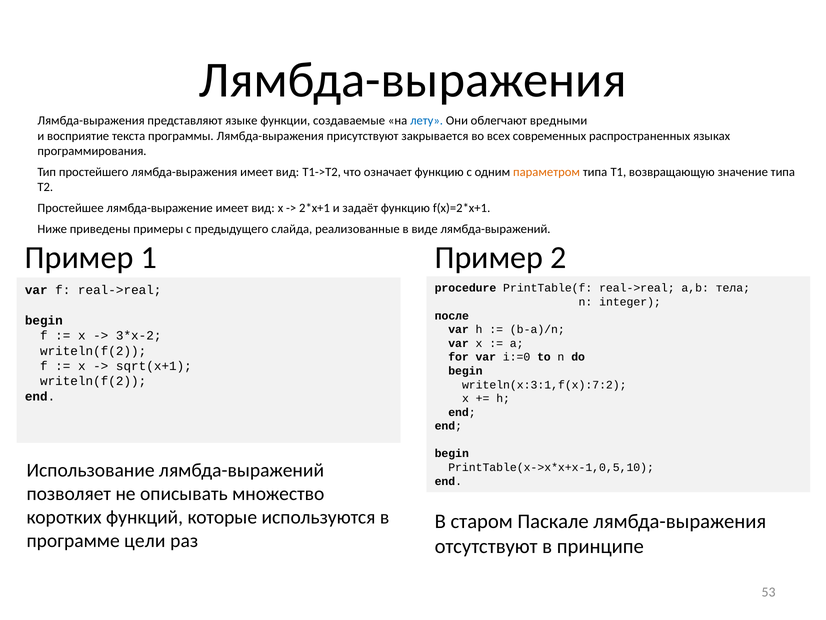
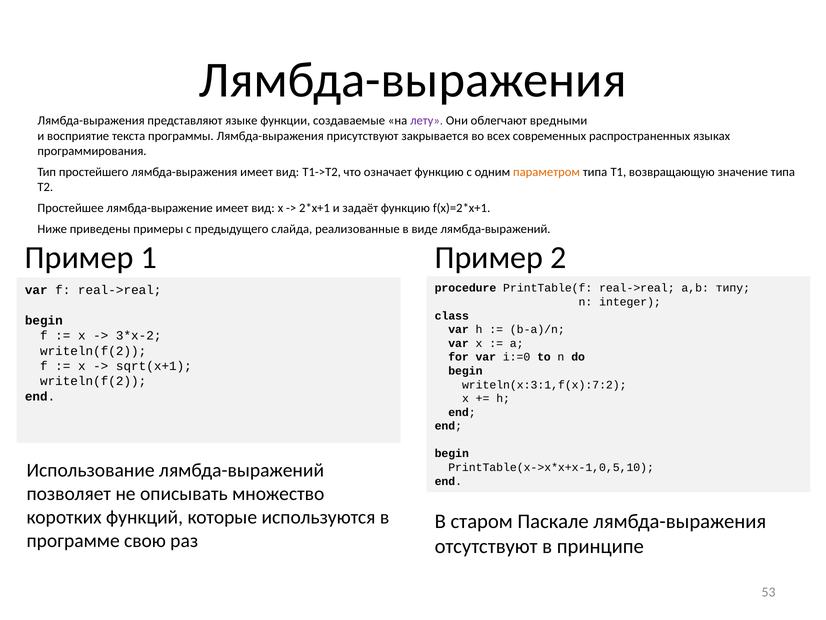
лету colour: blue -> purple
тела: тела -> типу
после: после -> class
цели: цели -> свою
